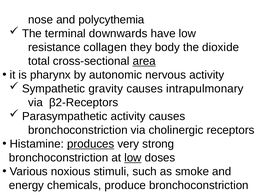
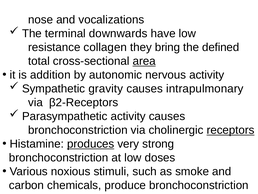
polycythemia: polycythemia -> vocalizations
body: body -> bring
dioxide: dioxide -> defined
pharynx: pharynx -> addition
receptors underline: none -> present
low at (133, 157) underline: present -> none
energy: energy -> carbon
